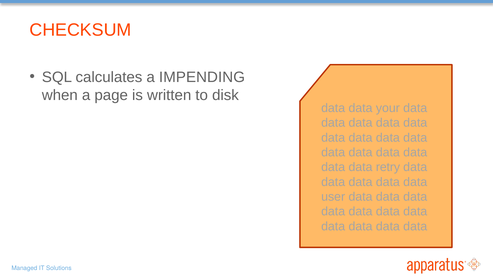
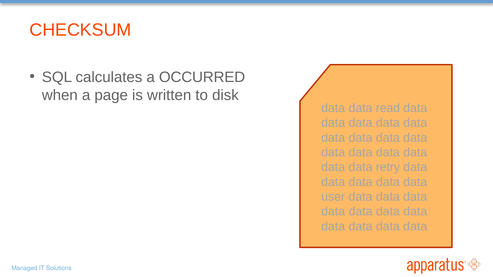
IMPENDING: IMPENDING -> OCCURRED
your: your -> read
